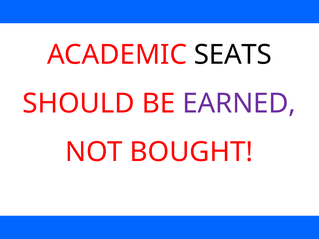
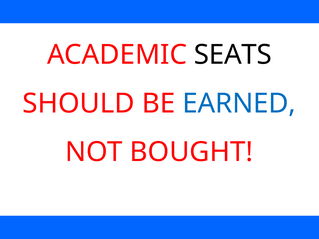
EARNED colour: purple -> blue
